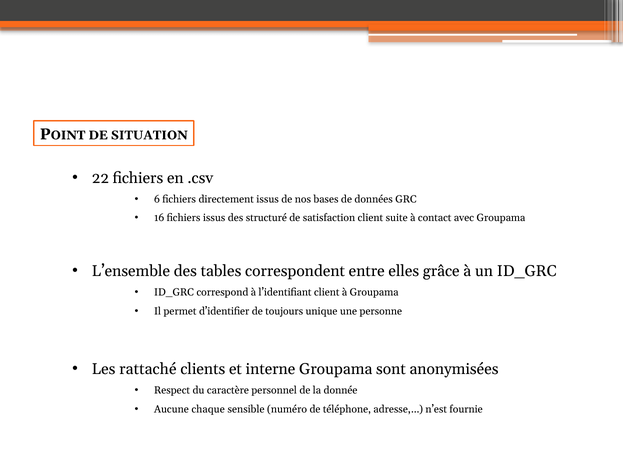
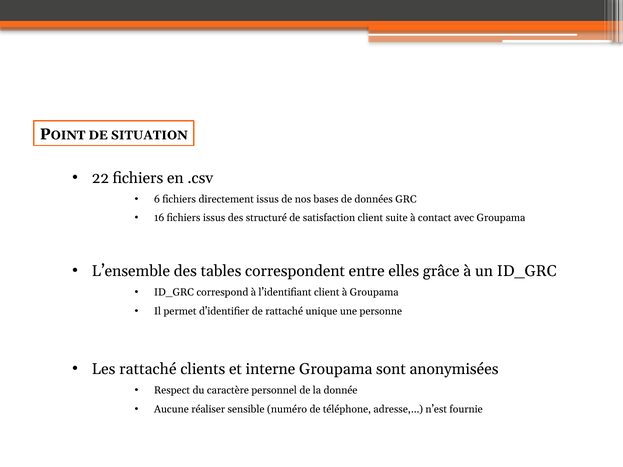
de toujours: toujours -> rattaché
chaque: chaque -> réaliser
